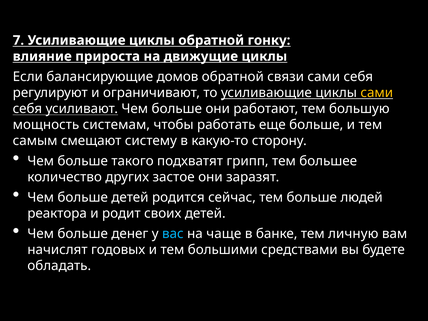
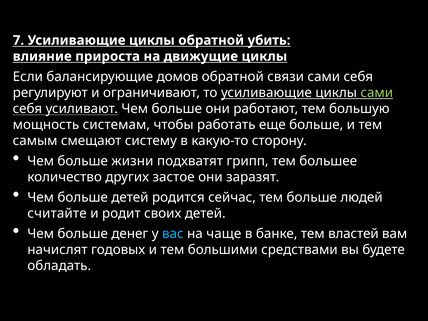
гонку: гонку -> убить
сами at (377, 93) colour: yellow -> light green
такого: такого -> жизни
реактора: реактора -> считайте
личную: личную -> властей
